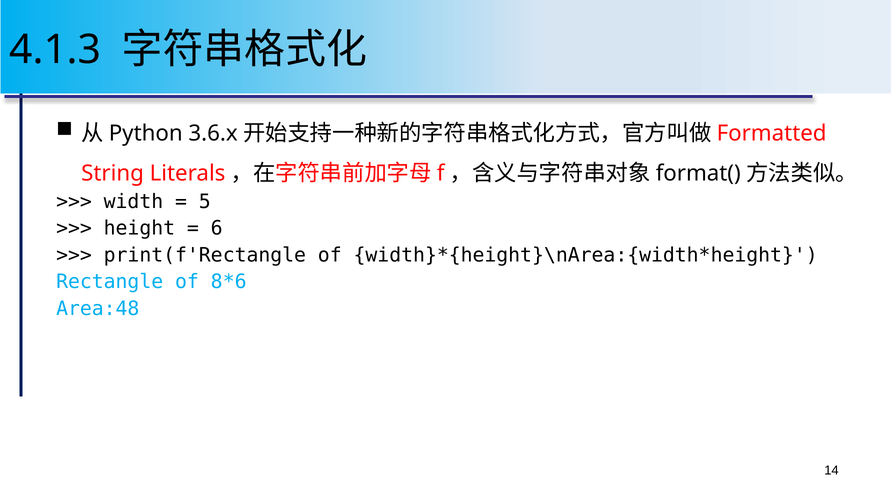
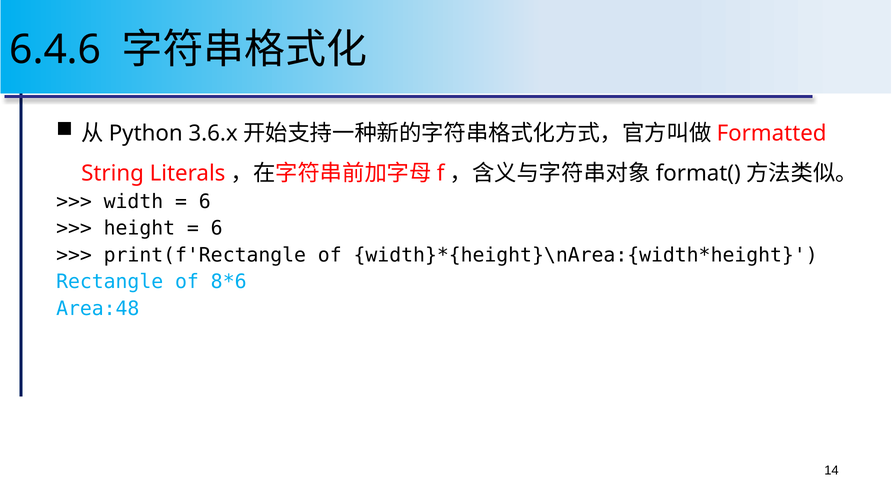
4.1.3: 4.1.3 -> 6.4.6
5 at (205, 201): 5 -> 6
